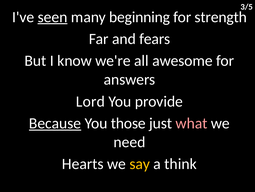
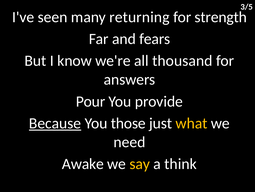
seen underline: present -> none
beginning: beginning -> returning
awesome: awesome -> thousand
Lord: Lord -> Pour
what colour: pink -> yellow
Hearts: Hearts -> Awake
